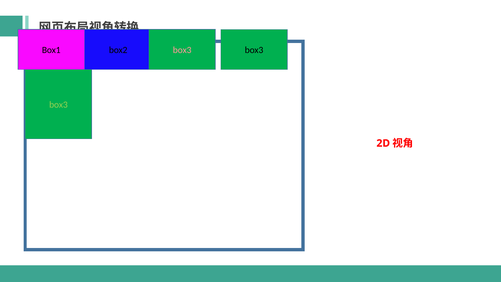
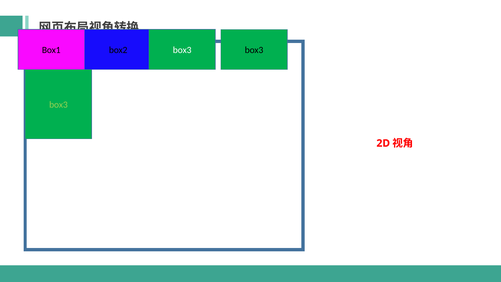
box3 at (182, 50) colour: pink -> white
